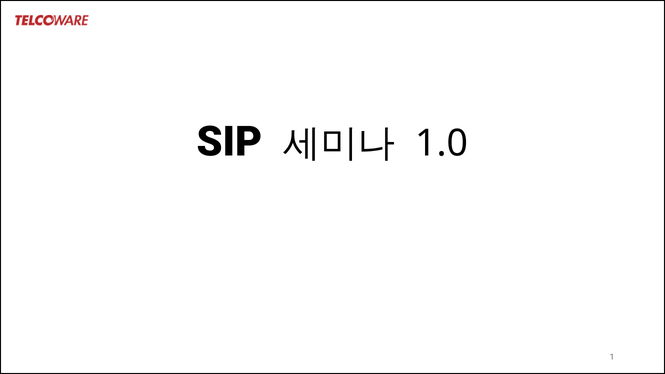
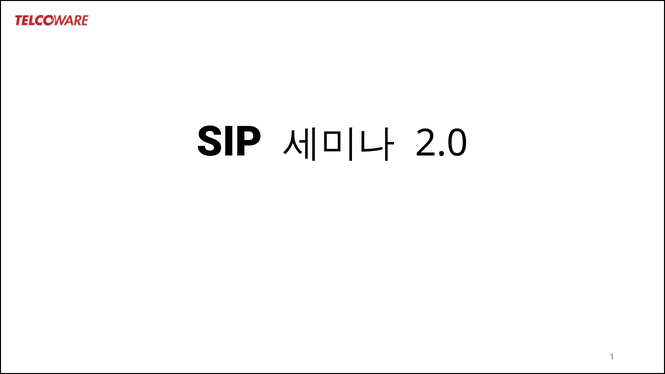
1.0: 1.0 -> 2.0
